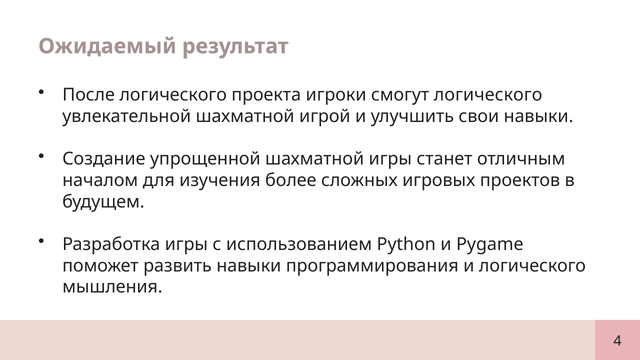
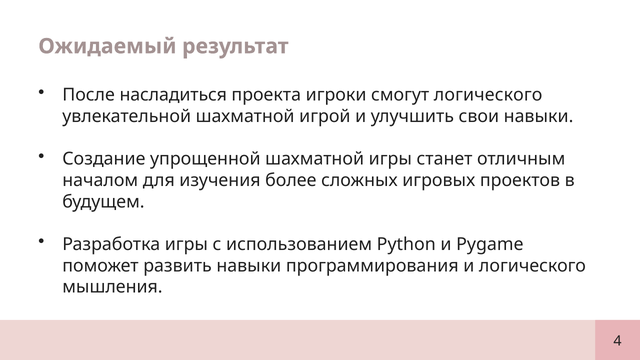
После логического: логического -> насладиться
